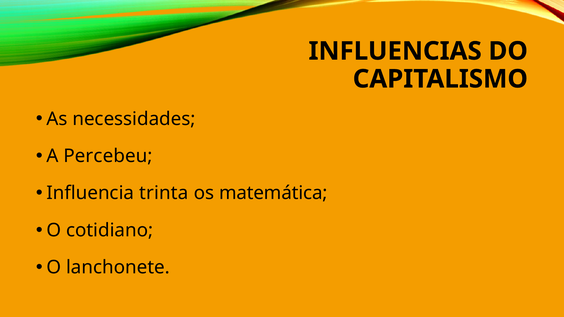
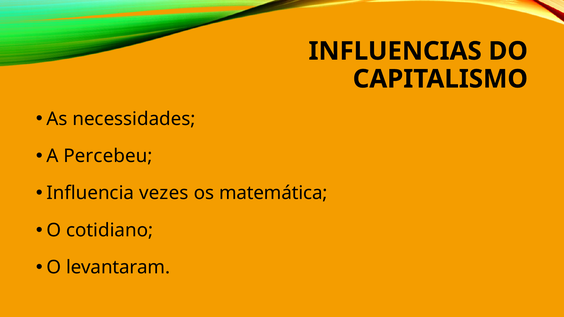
trinta: trinta -> vezes
lanchonete: lanchonete -> levantaram
